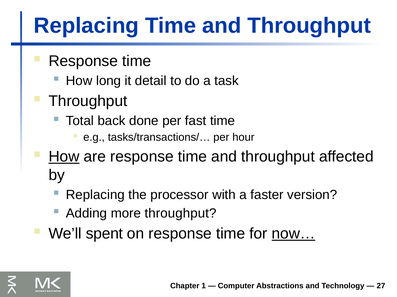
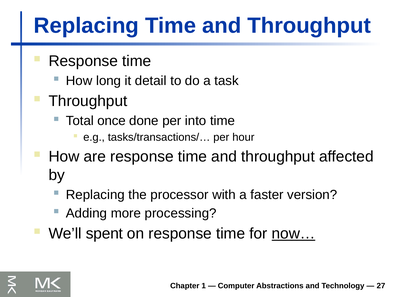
back: back -> once
fast: fast -> into
How at (64, 157) underline: present -> none
more throughput: throughput -> processing
